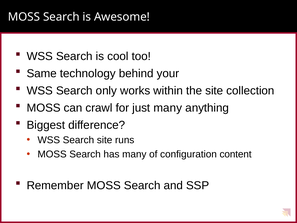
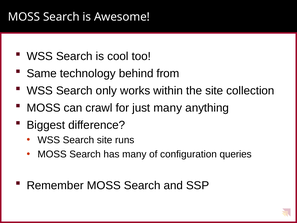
your: your -> from
content: content -> queries
